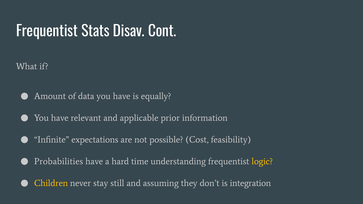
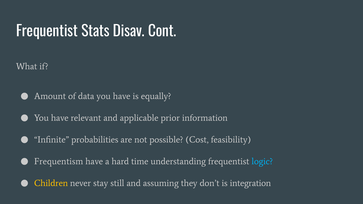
expectations: expectations -> probabilities
Probabilities: Probabilities -> Frequentism
logic colour: yellow -> light blue
